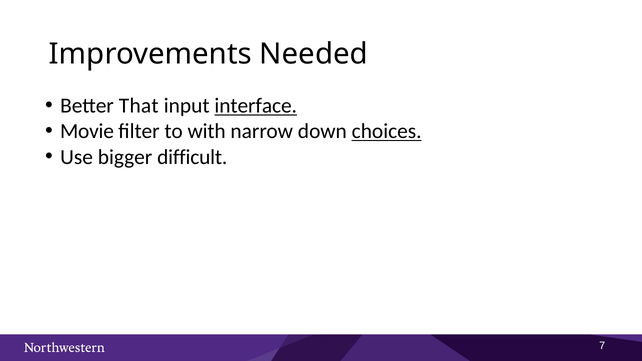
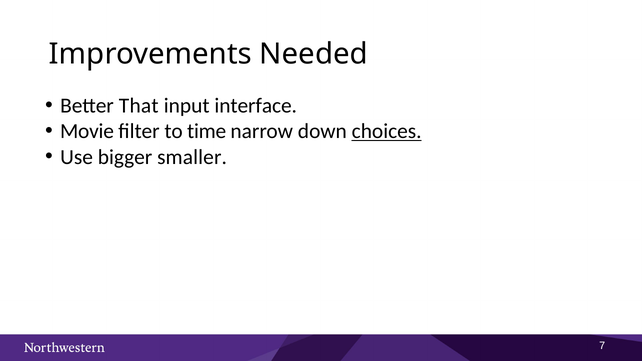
interface underline: present -> none
with: with -> time
difficult: difficult -> smaller
